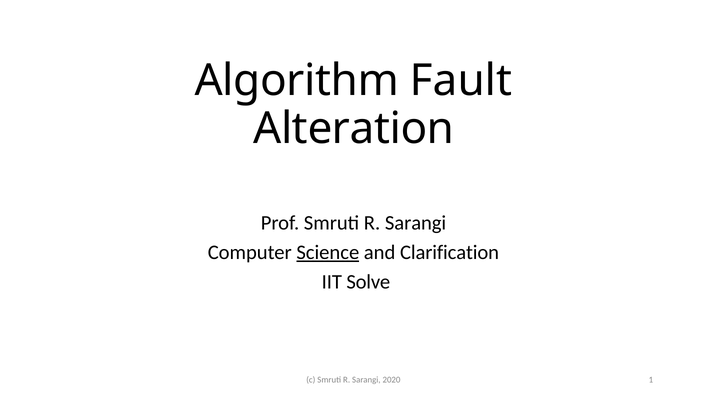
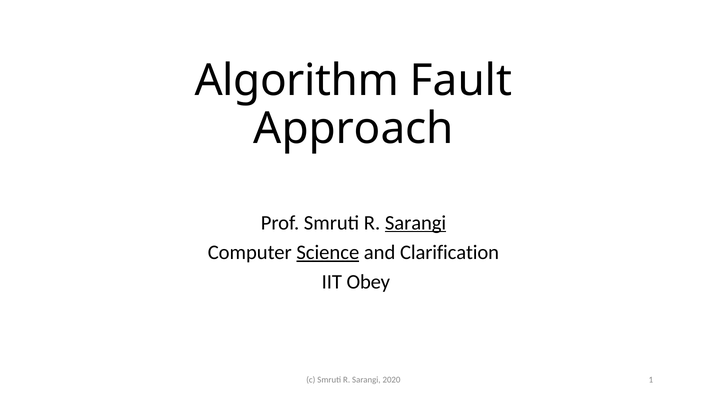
Alteration: Alteration -> Approach
Sarangi at (416, 223) underline: none -> present
Solve: Solve -> Obey
